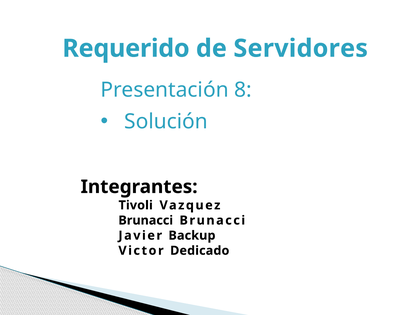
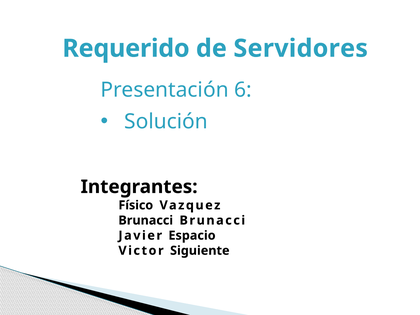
8: 8 -> 6
Tivoli: Tivoli -> Físico
Backup: Backup -> Espacio
Dedicado: Dedicado -> Siguiente
